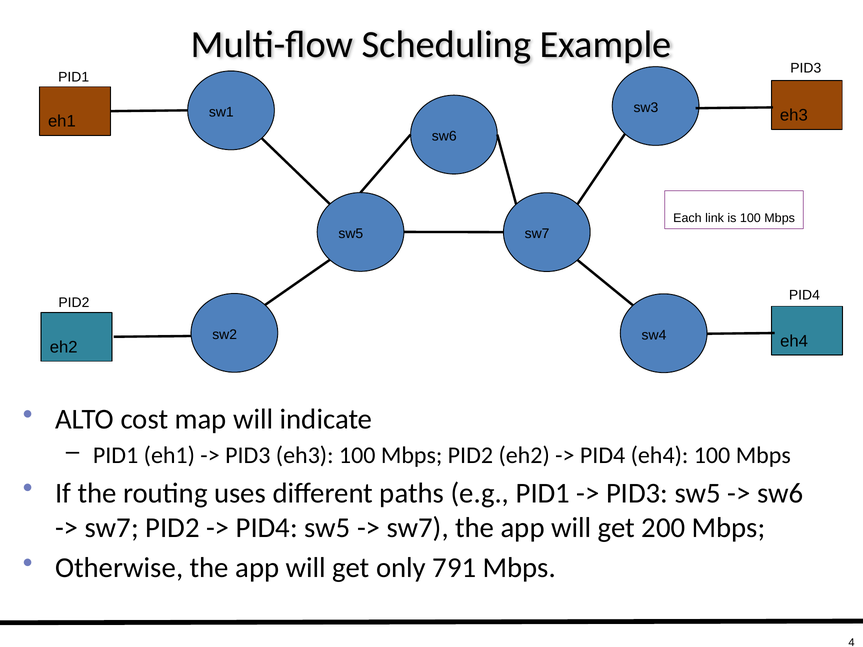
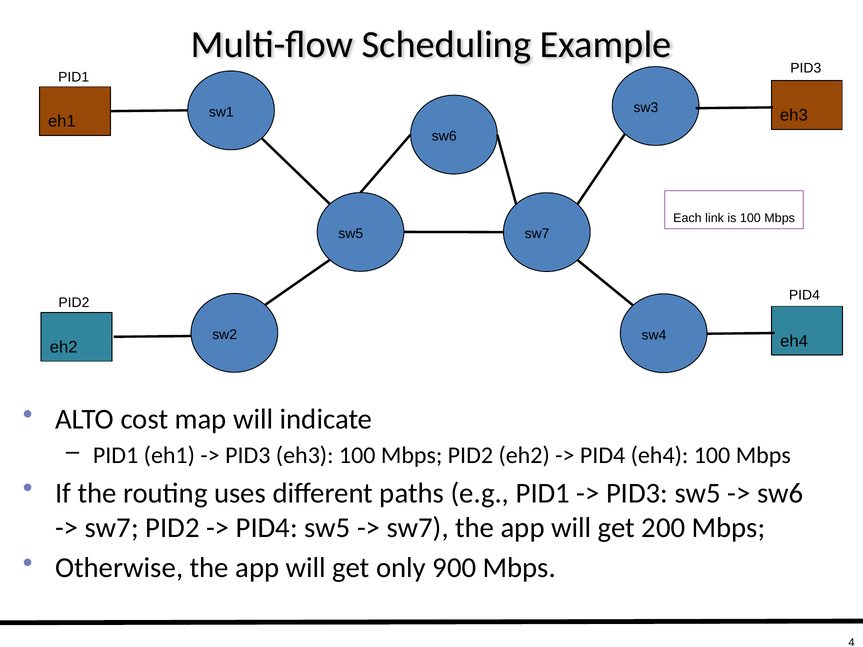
791: 791 -> 900
